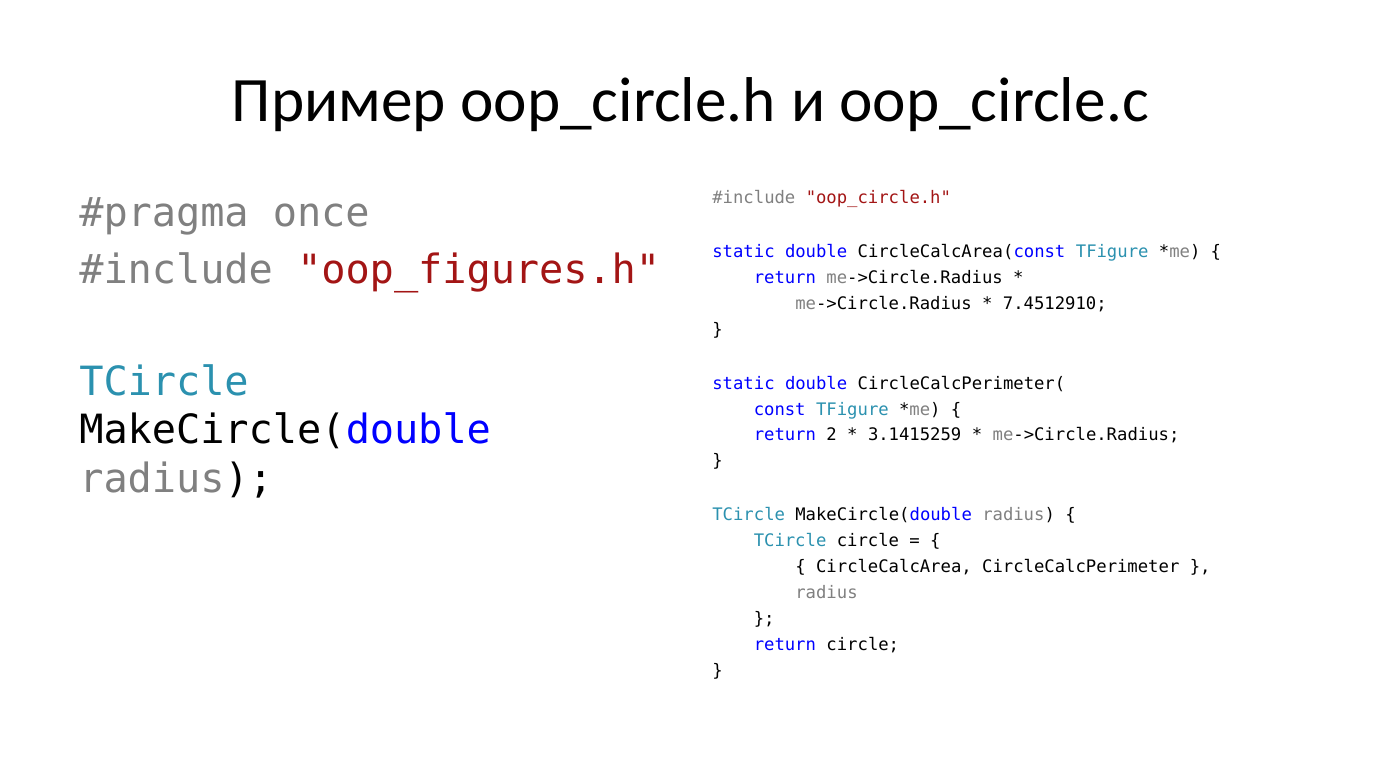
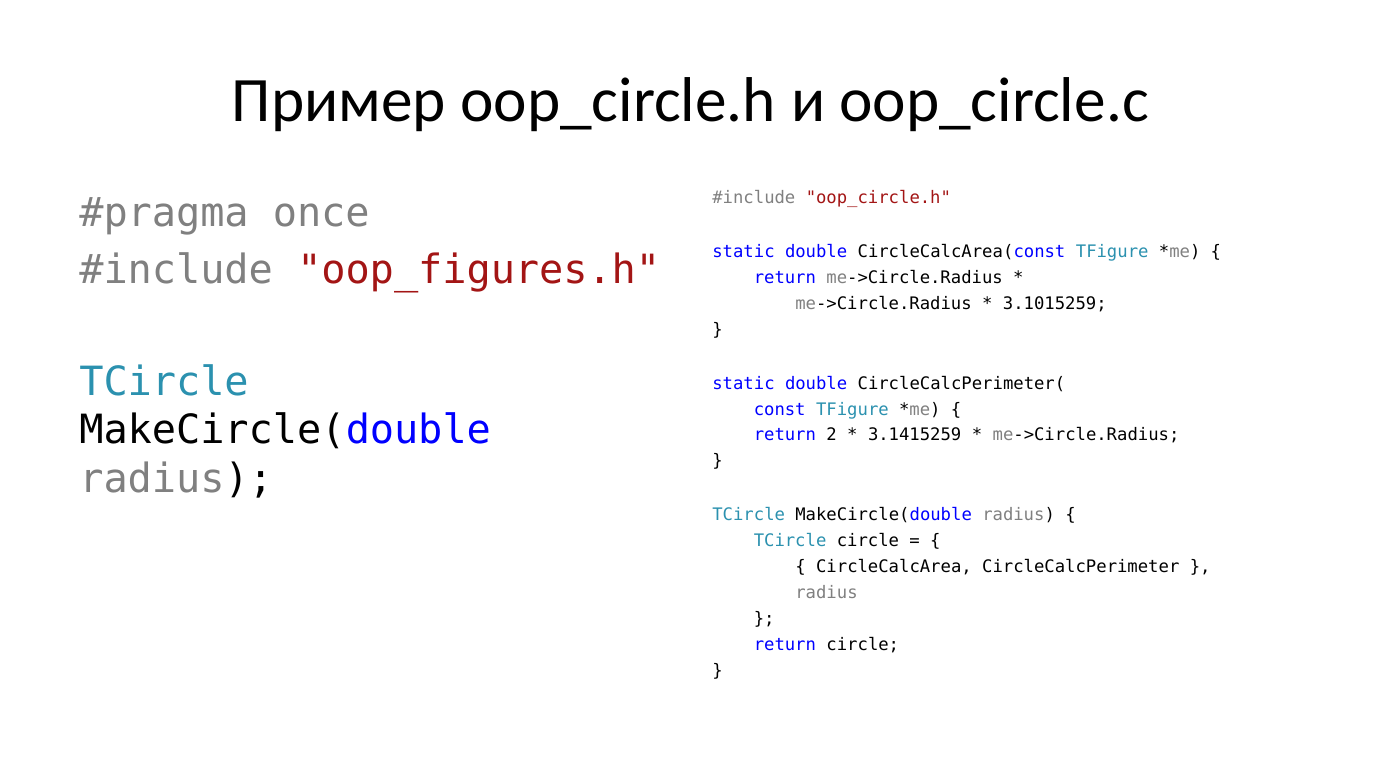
7.4512910: 7.4512910 -> 3.1015259
